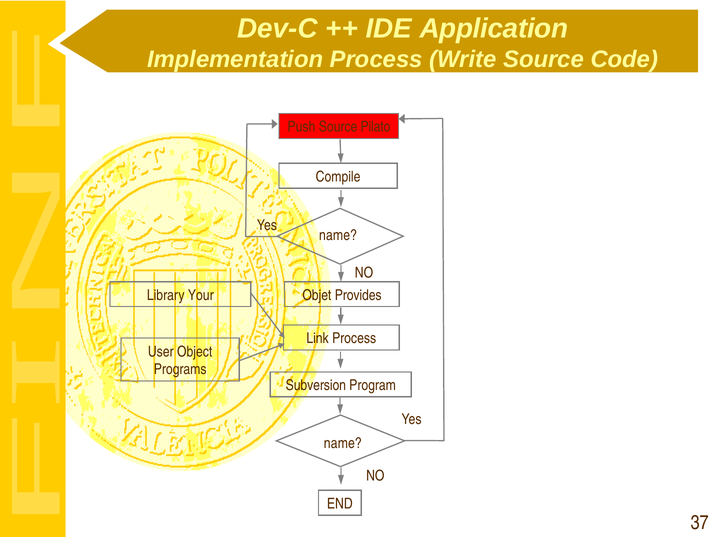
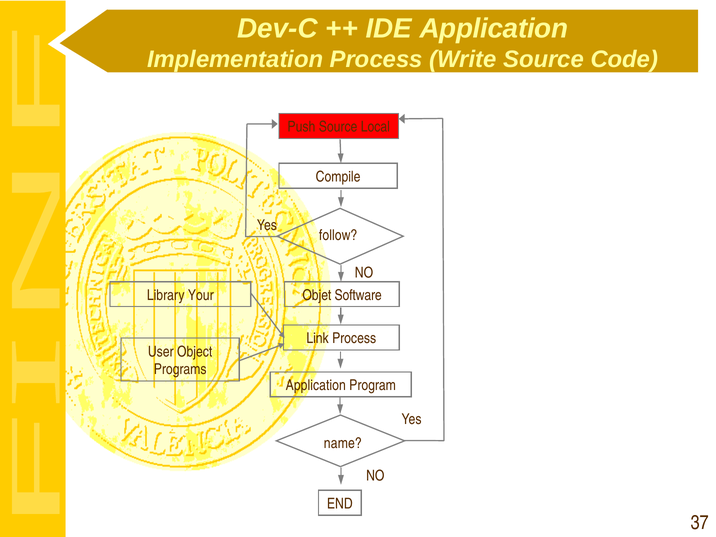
Pilato: Pilato -> Local
name at (338, 235): name -> follow
Provides: Provides -> Software
Subversion at (316, 385): Subversion -> Application
